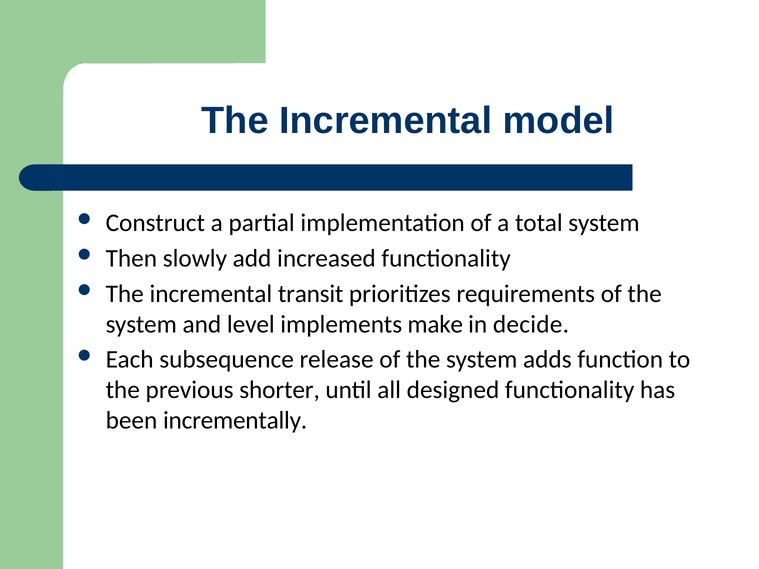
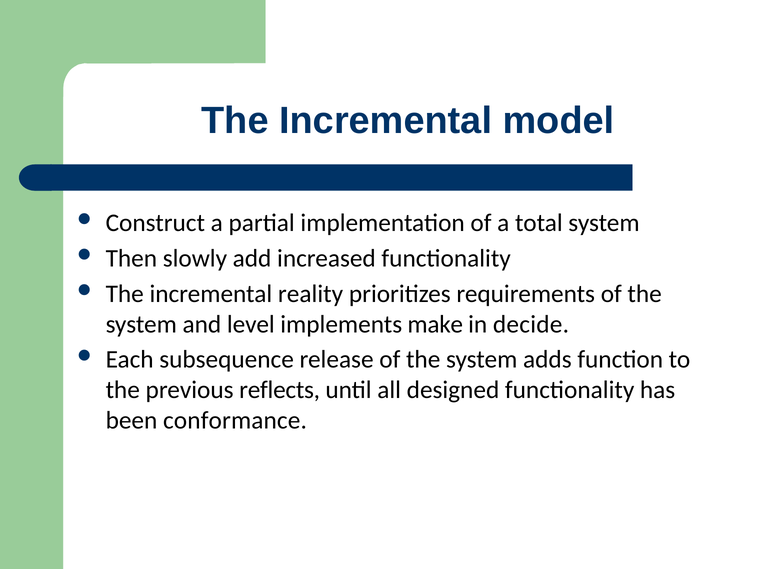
transit: transit -> reality
shorter: shorter -> reflects
incrementally: incrementally -> conformance
